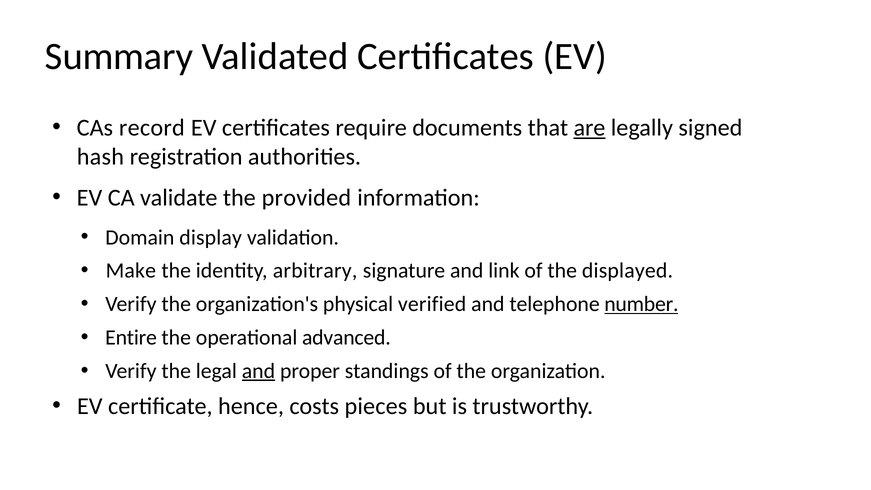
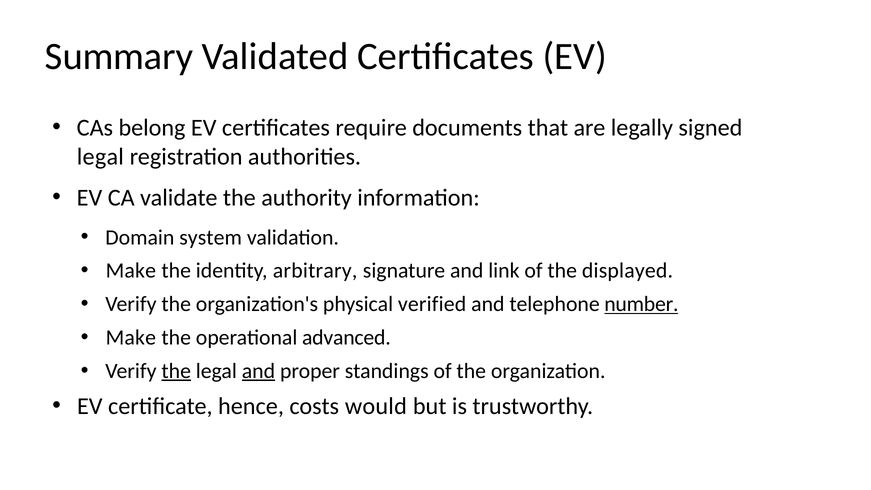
record: record -> belong
are underline: present -> none
hash at (100, 157): hash -> legal
provided: provided -> authority
display: display -> system
Entire at (131, 338): Entire -> Make
the at (176, 371) underline: none -> present
pieces: pieces -> would
